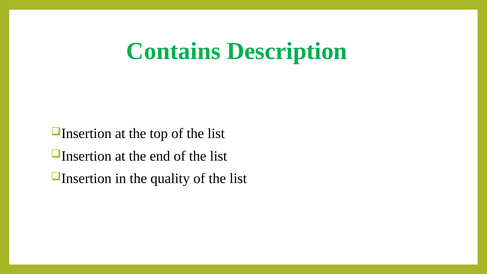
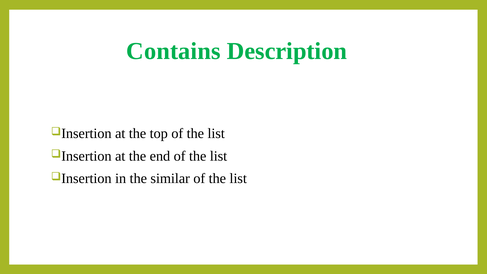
quality: quality -> similar
